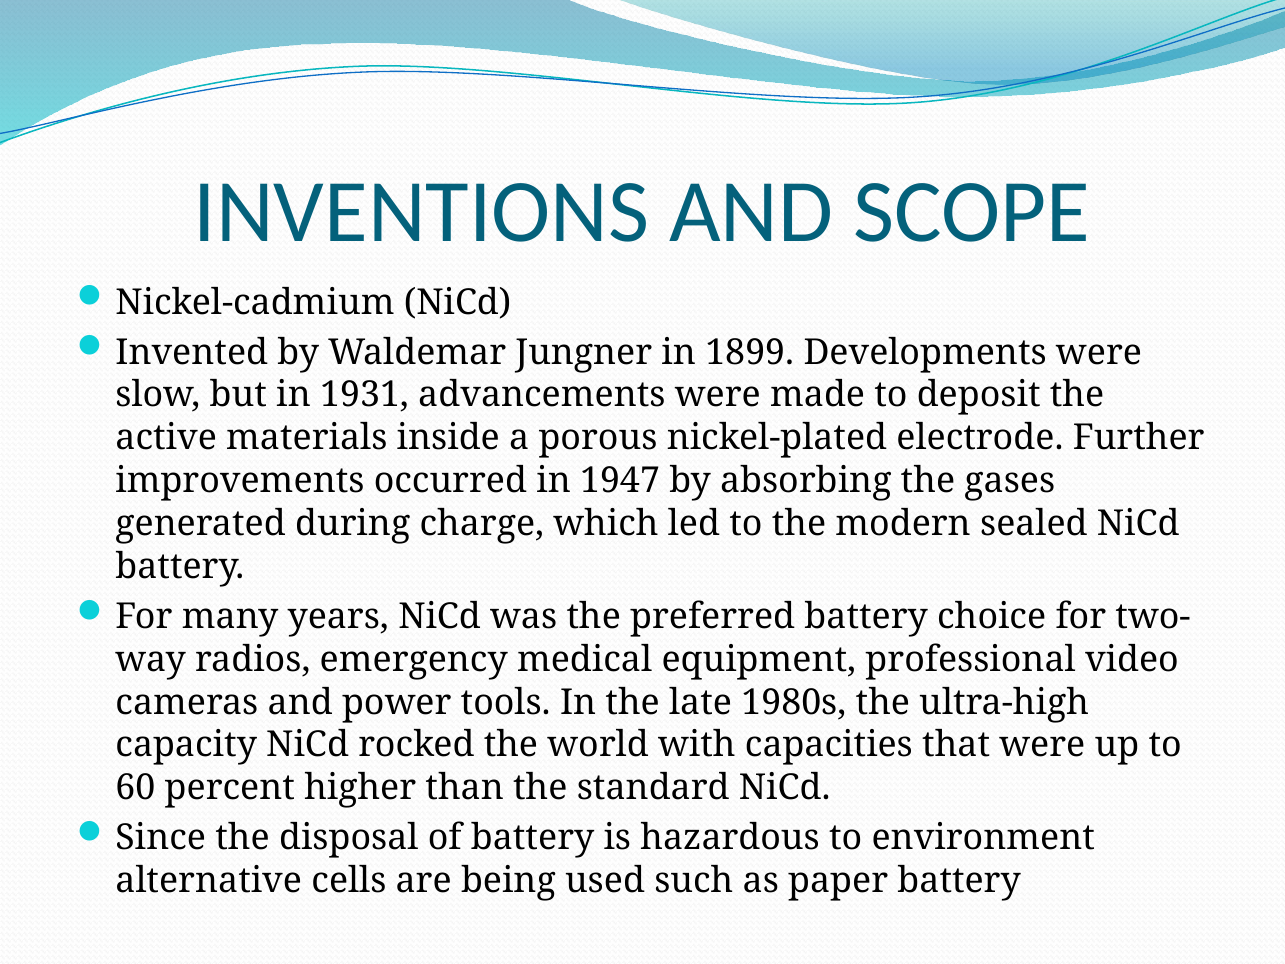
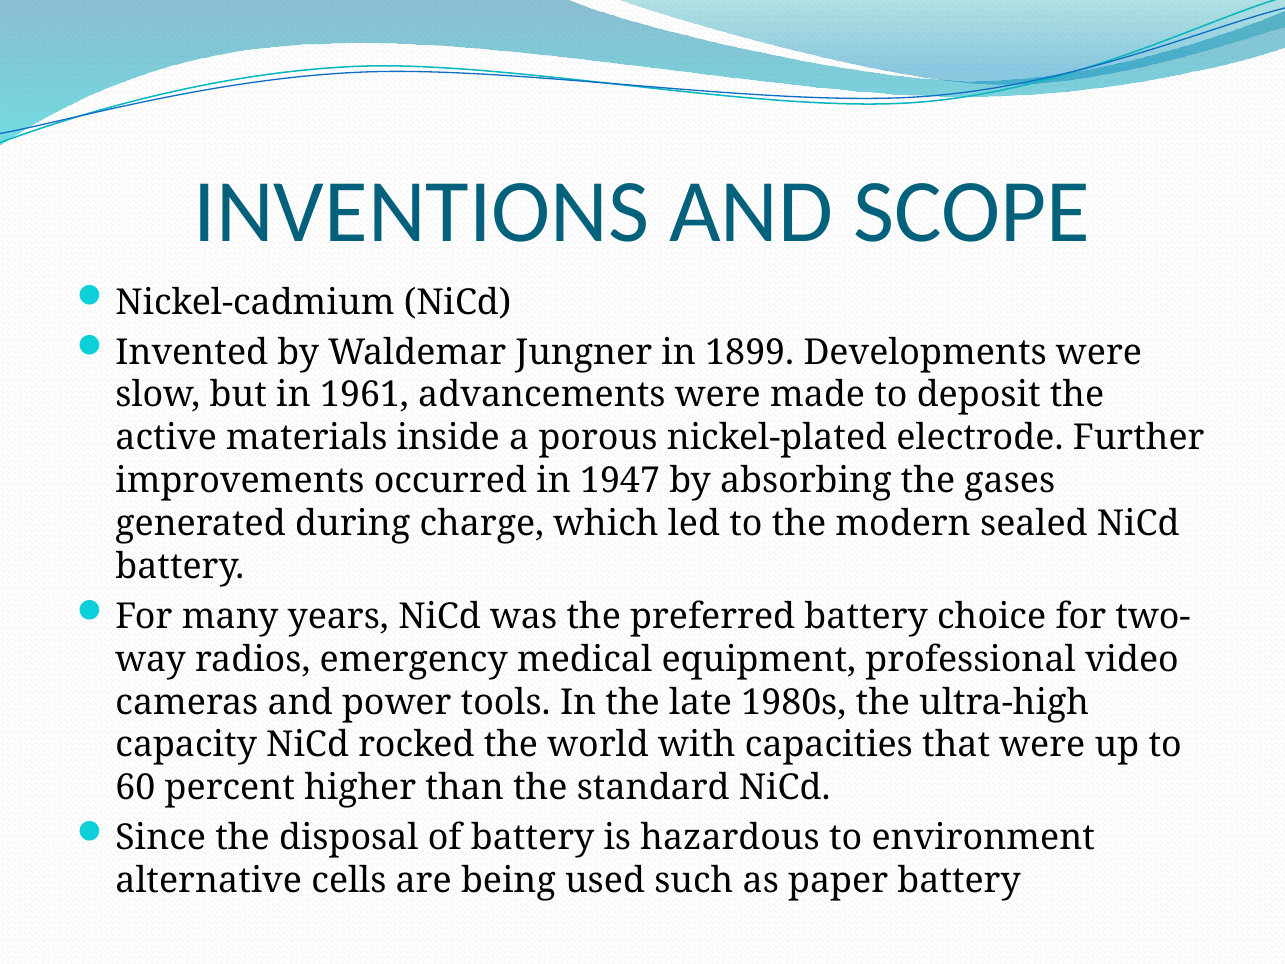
1931: 1931 -> 1961
